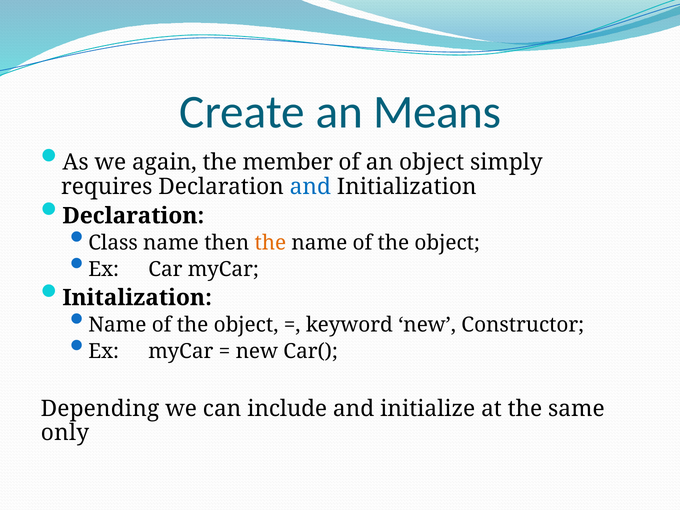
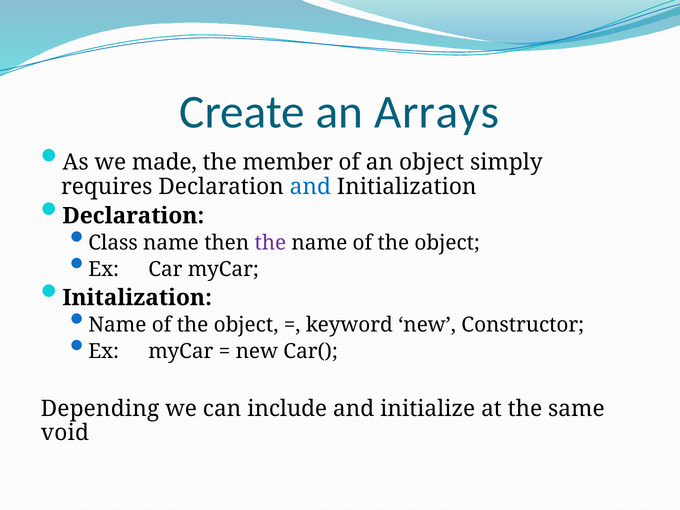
Means: Means -> Arrays
again: again -> made
the at (270, 243) colour: orange -> purple
only: only -> void
